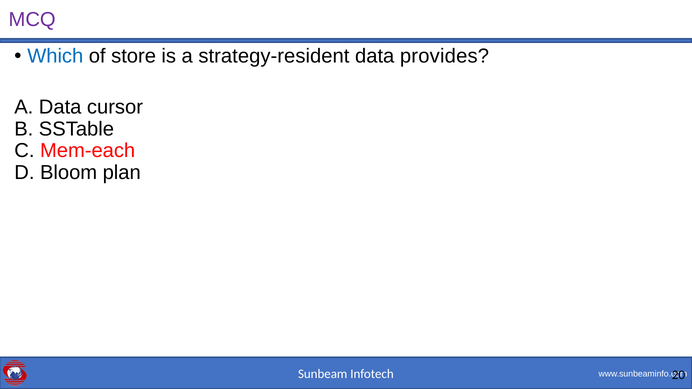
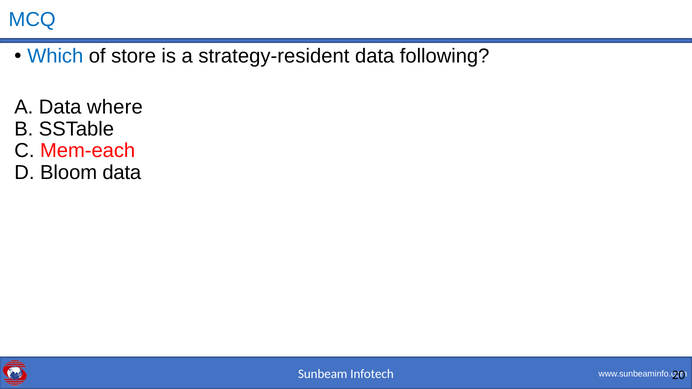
MCQ colour: purple -> blue
provides: provides -> following
cursor: cursor -> where
Bloom plan: plan -> data
